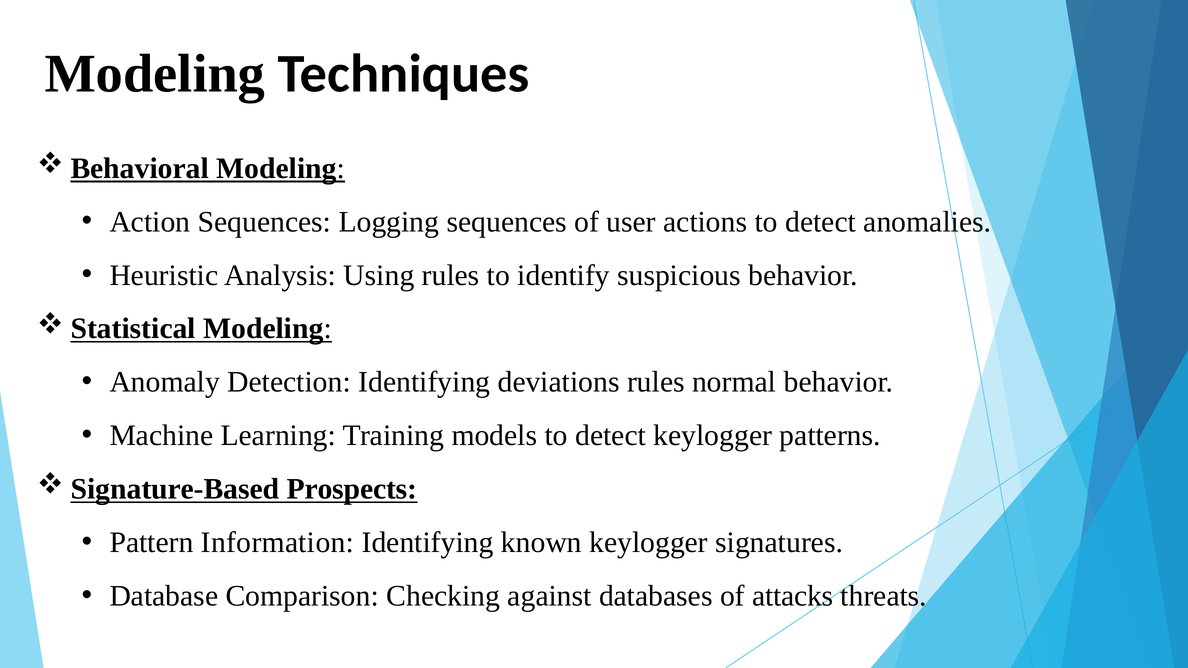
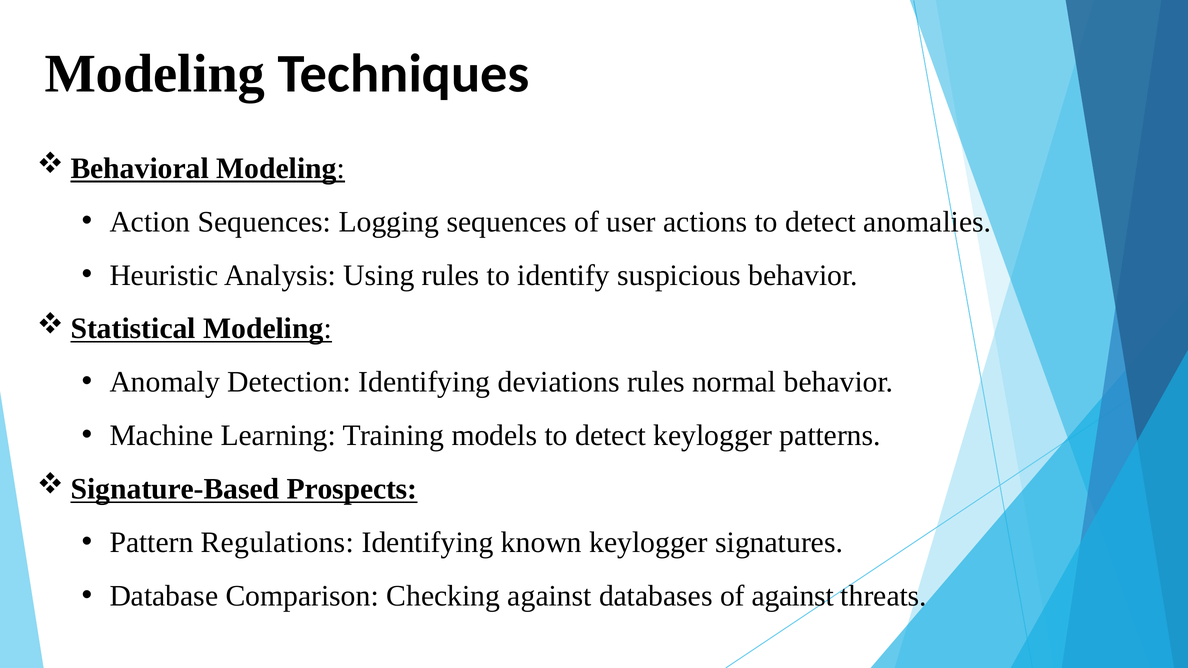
Information: Information -> Regulations
of attacks: attacks -> against
